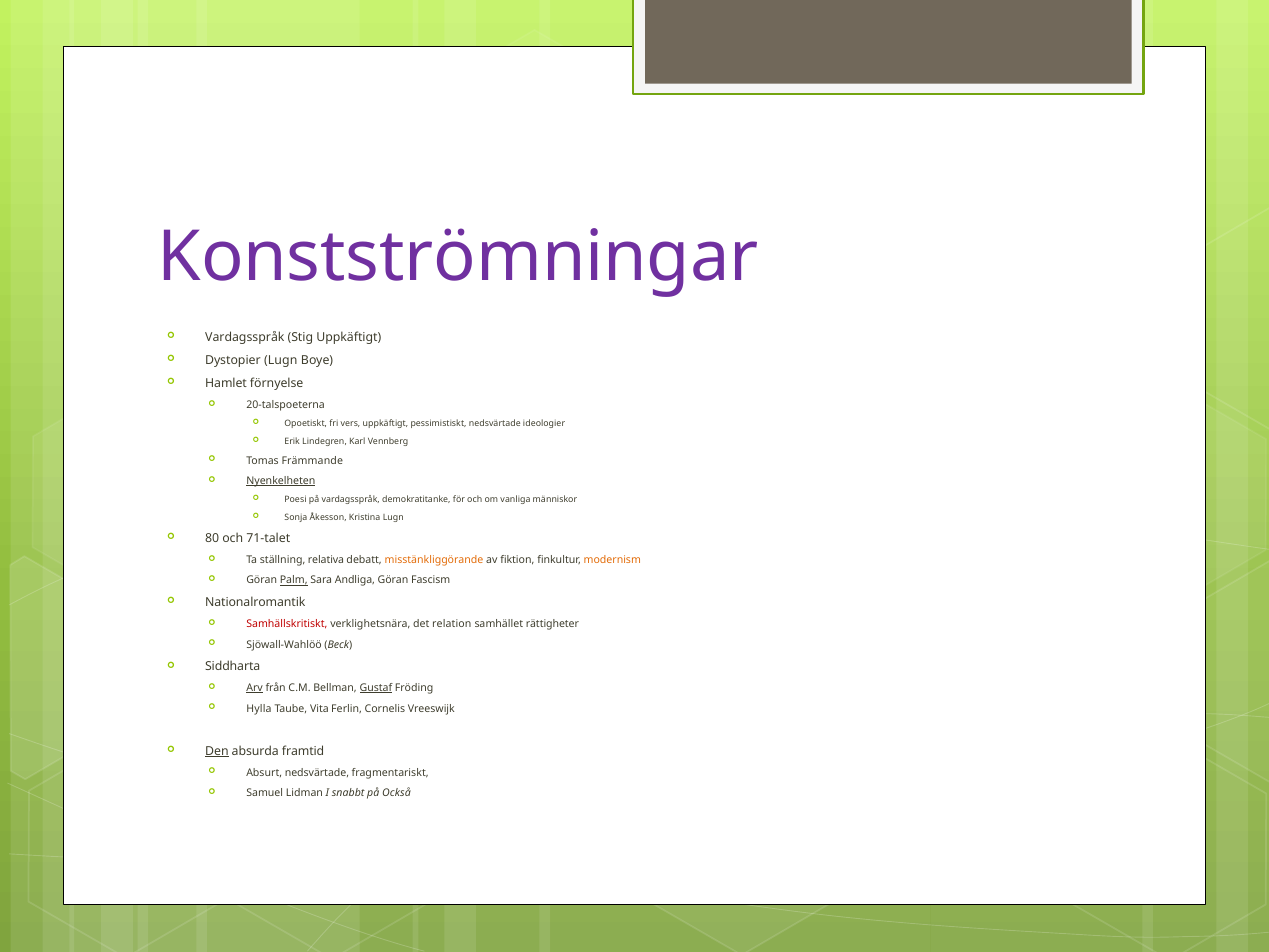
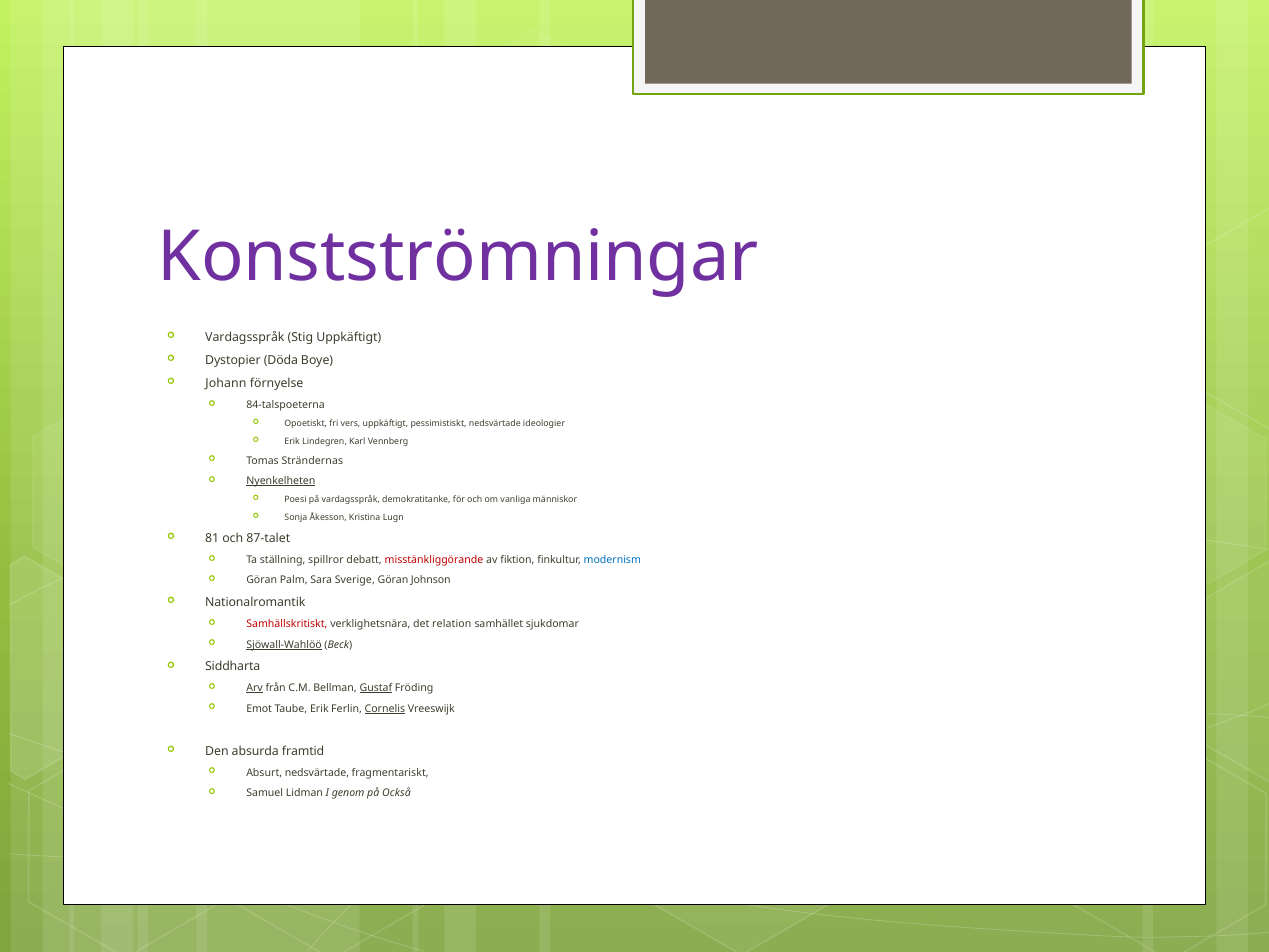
Dystopier Lugn: Lugn -> Döda
Hamlet: Hamlet -> Johann
20-talspoeterna: 20-talspoeterna -> 84-talspoeterna
Främmande: Främmande -> Strändernas
80: 80 -> 81
71-talet: 71-talet -> 87-talet
relativa: relativa -> spillror
misstänkliggörande colour: orange -> red
modernism colour: orange -> blue
Palm underline: present -> none
Andliga: Andliga -> Sverige
Fascism: Fascism -> Johnson
rättigheter: rättigheter -> sjukdomar
Sjöwall-Wahlöö underline: none -> present
Hylla: Hylla -> Emot
Taube Vita: Vita -> Erik
Cornelis underline: none -> present
Den underline: present -> none
snabbt: snabbt -> genom
